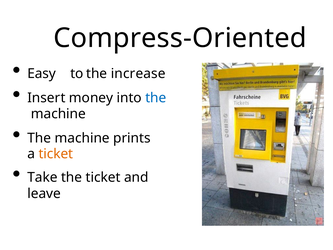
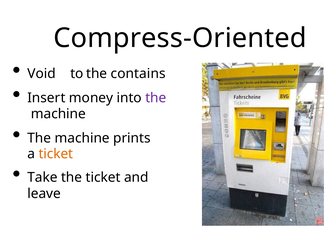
Easy: Easy -> Void
increase: increase -> contains
the at (156, 98) colour: blue -> purple
